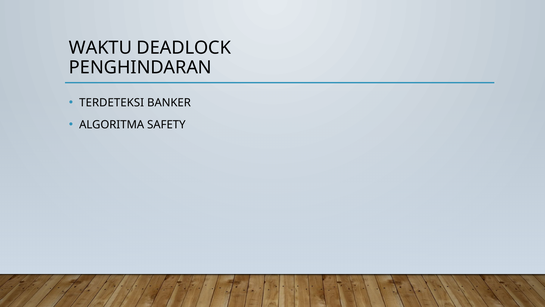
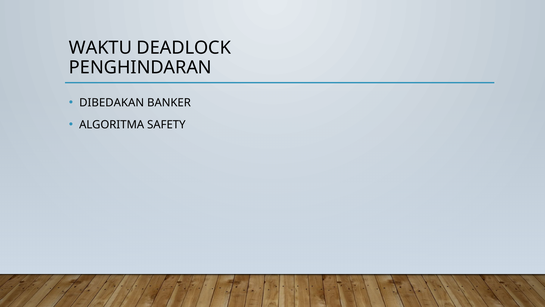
TERDETEKSI: TERDETEKSI -> DIBEDAKAN
